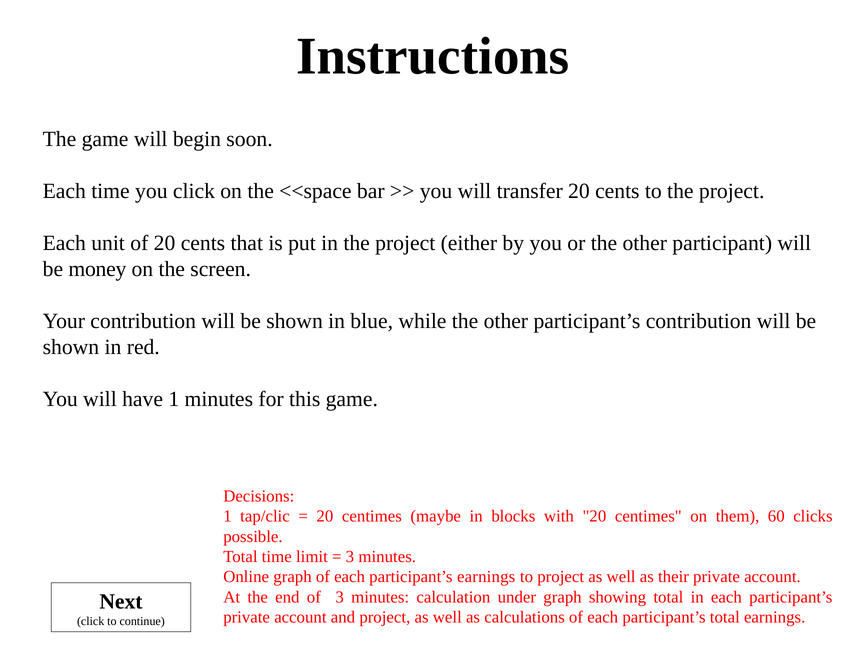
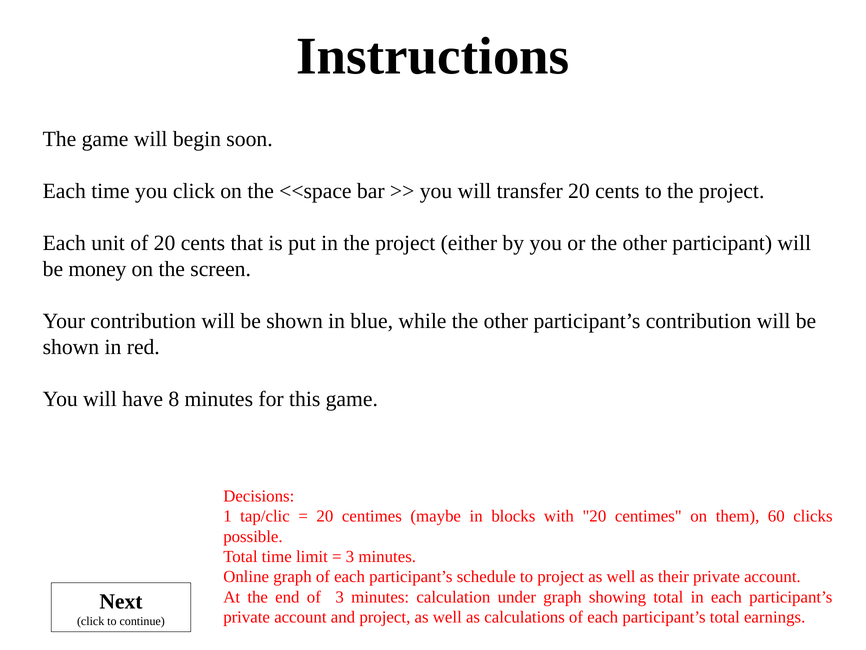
have 1: 1 -> 8
participant’s earnings: earnings -> schedule
